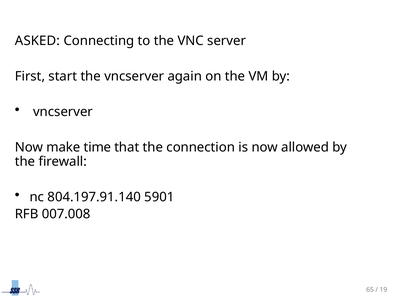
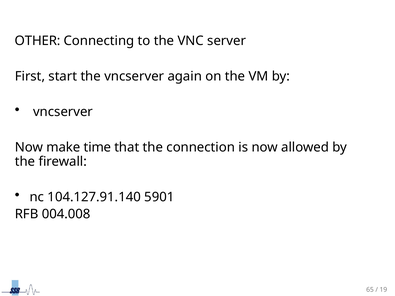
ASKED: ASKED -> OTHER
804.197.91.140: 804.197.91.140 -> 104.127.91.140
007.008: 007.008 -> 004.008
